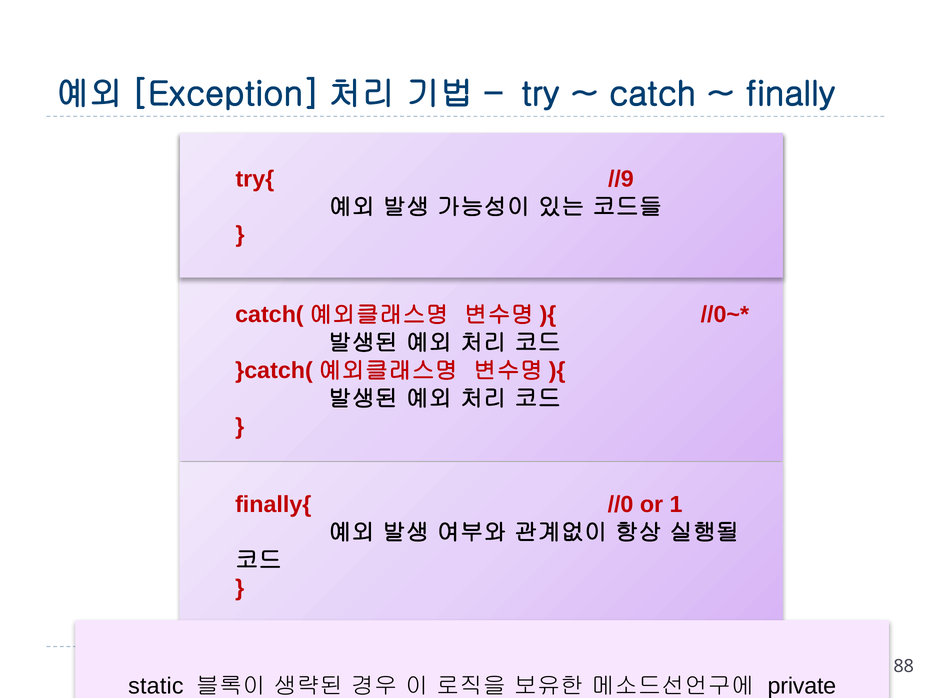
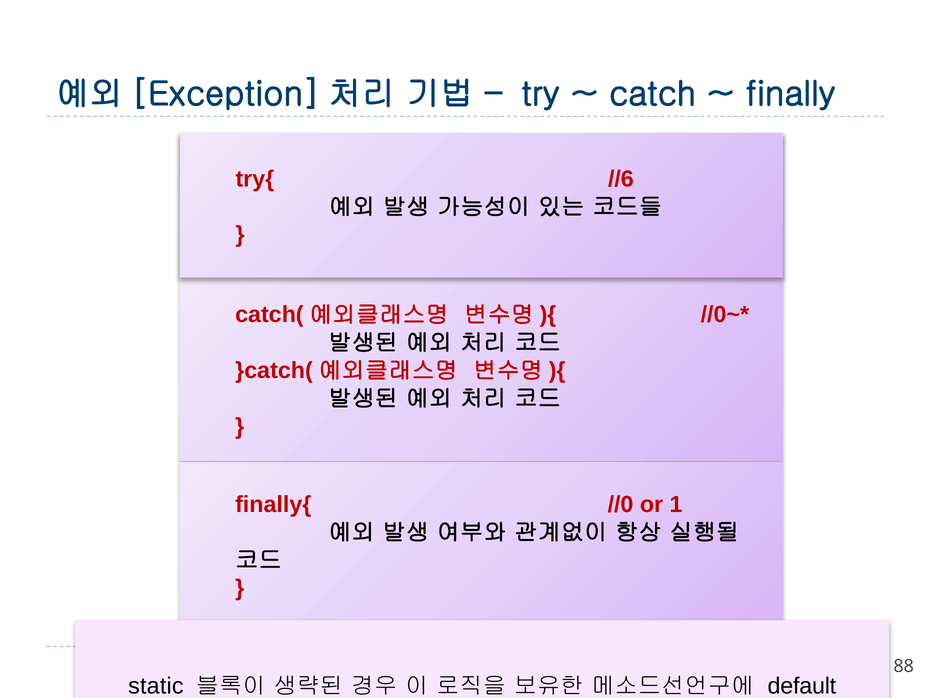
//9: //9 -> //6
private: private -> default
